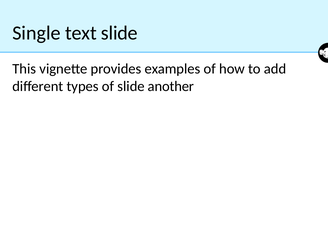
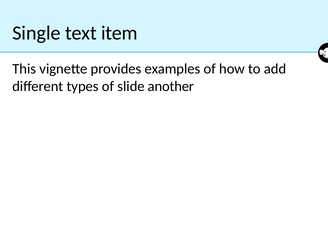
text slide: slide -> item
